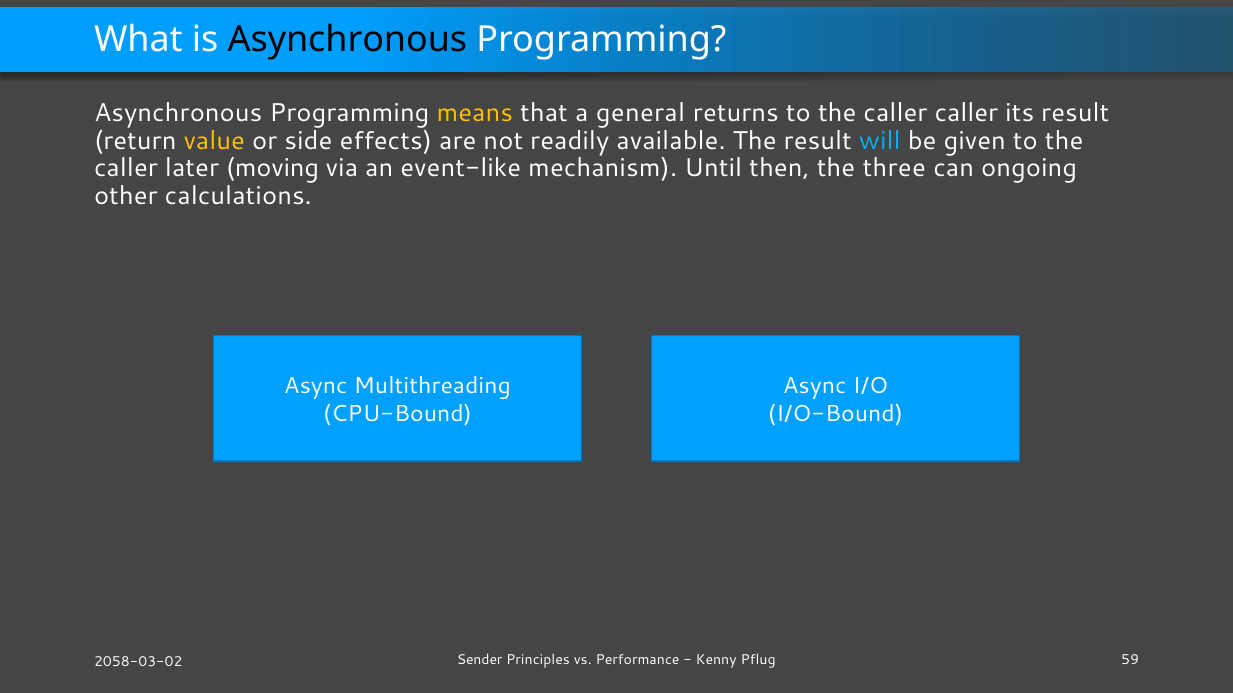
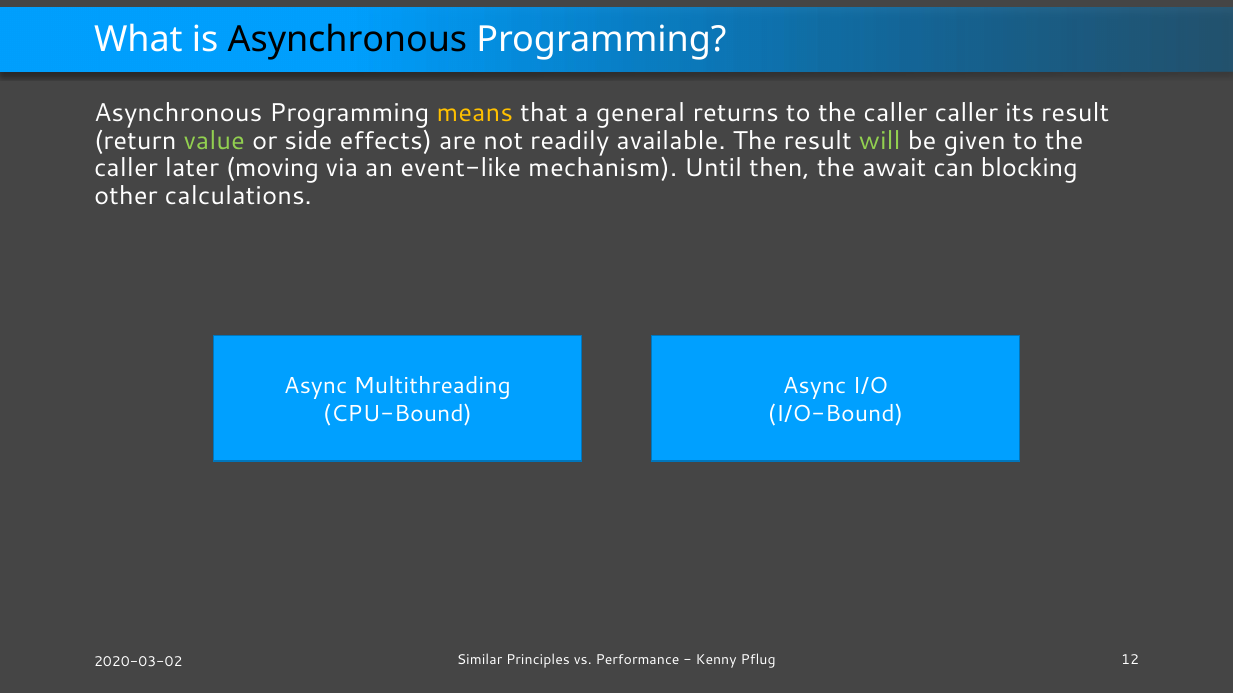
value colour: yellow -> light green
will colour: light blue -> light green
three: three -> await
ongoing: ongoing -> blocking
Sender: Sender -> Similar
59: 59 -> 12
2058-03-02: 2058-03-02 -> 2020-03-02
